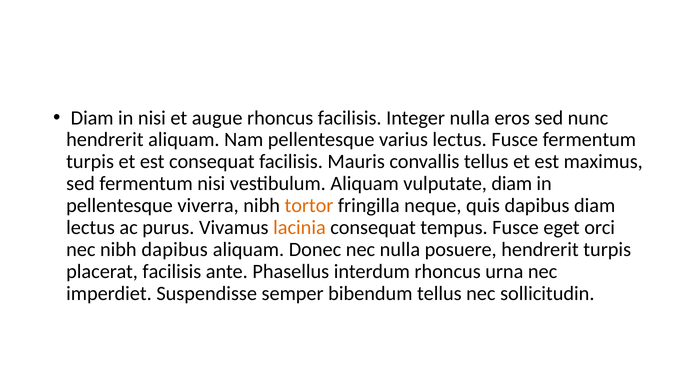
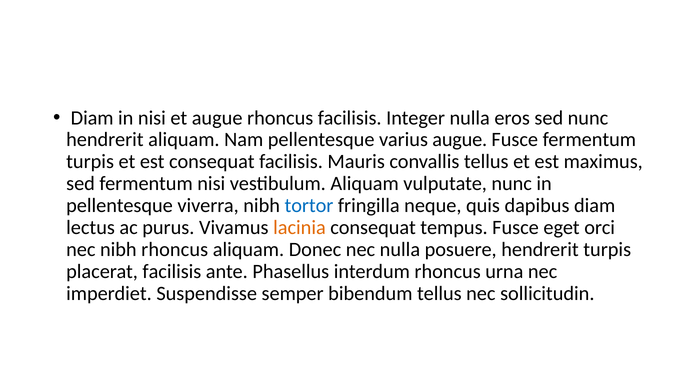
varius lectus: lectus -> augue
vulputate diam: diam -> nunc
tortor colour: orange -> blue
nibh dapibus: dapibus -> rhoncus
